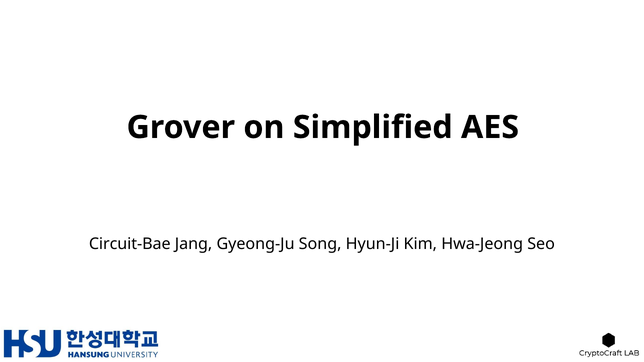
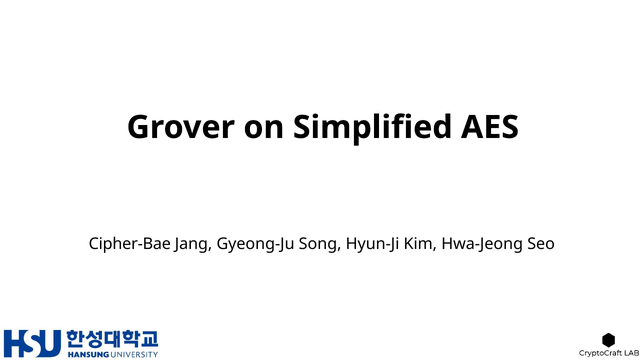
Circuit-Bae: Circuit-Bae -> Cipher-Bae
